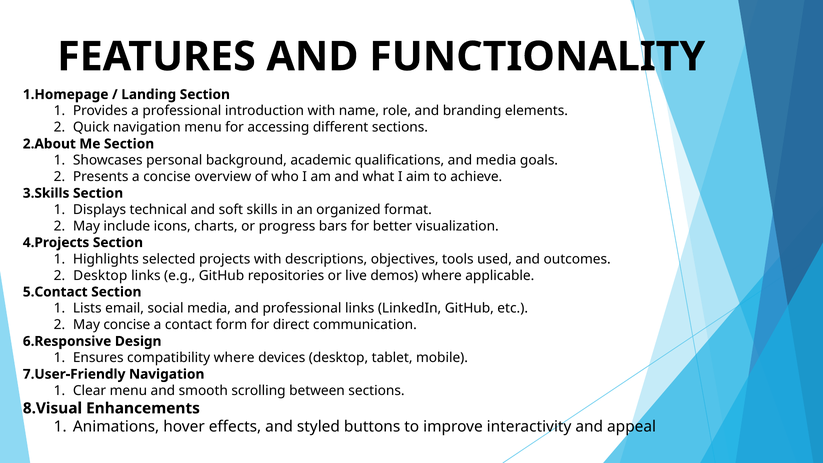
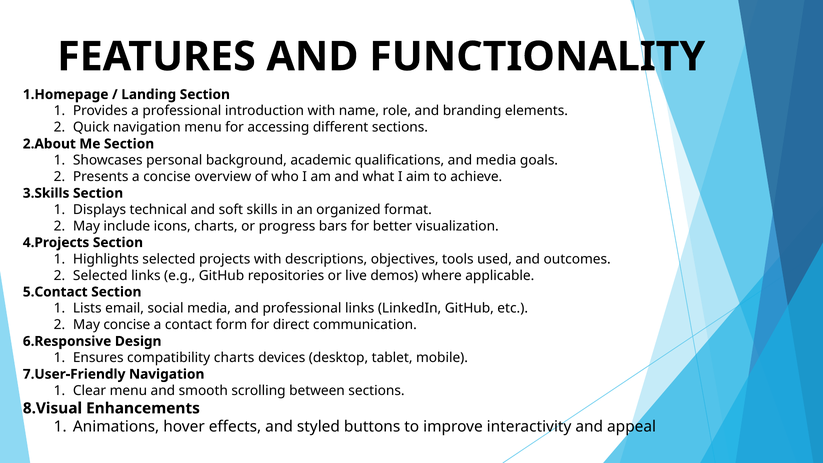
Desktop at (100, 275): Desktop -> Selected
compatibility where: where -> charts
